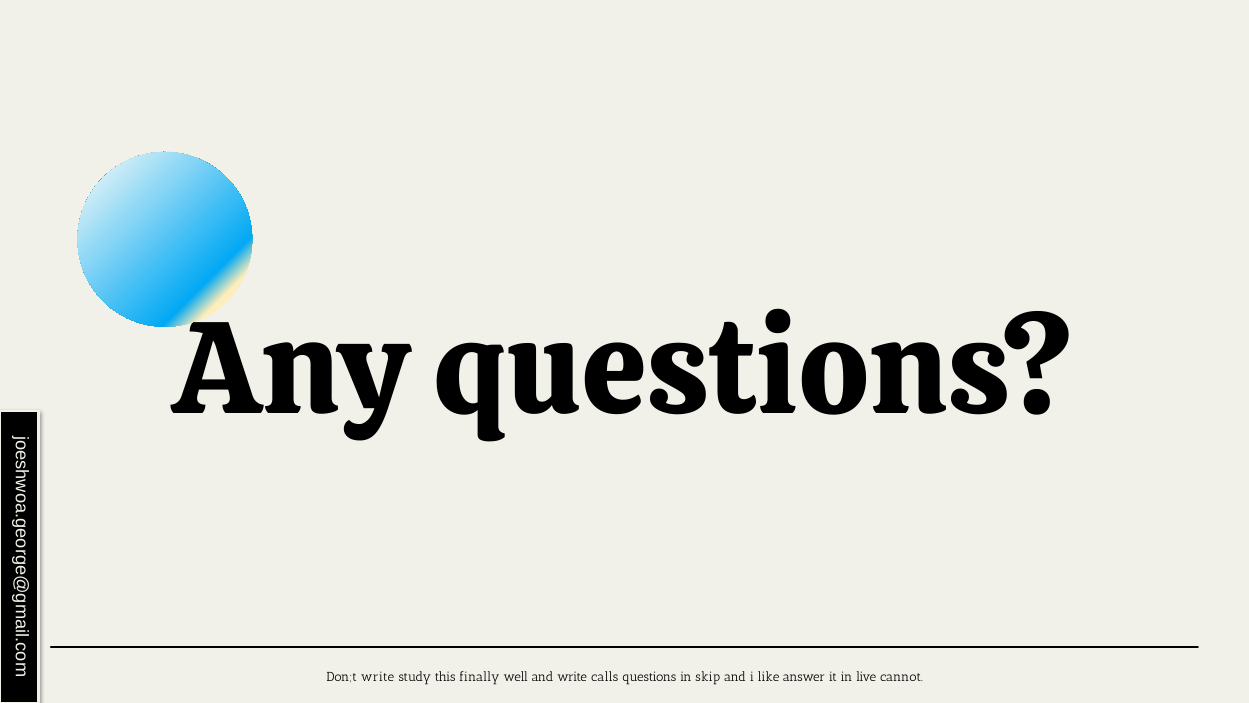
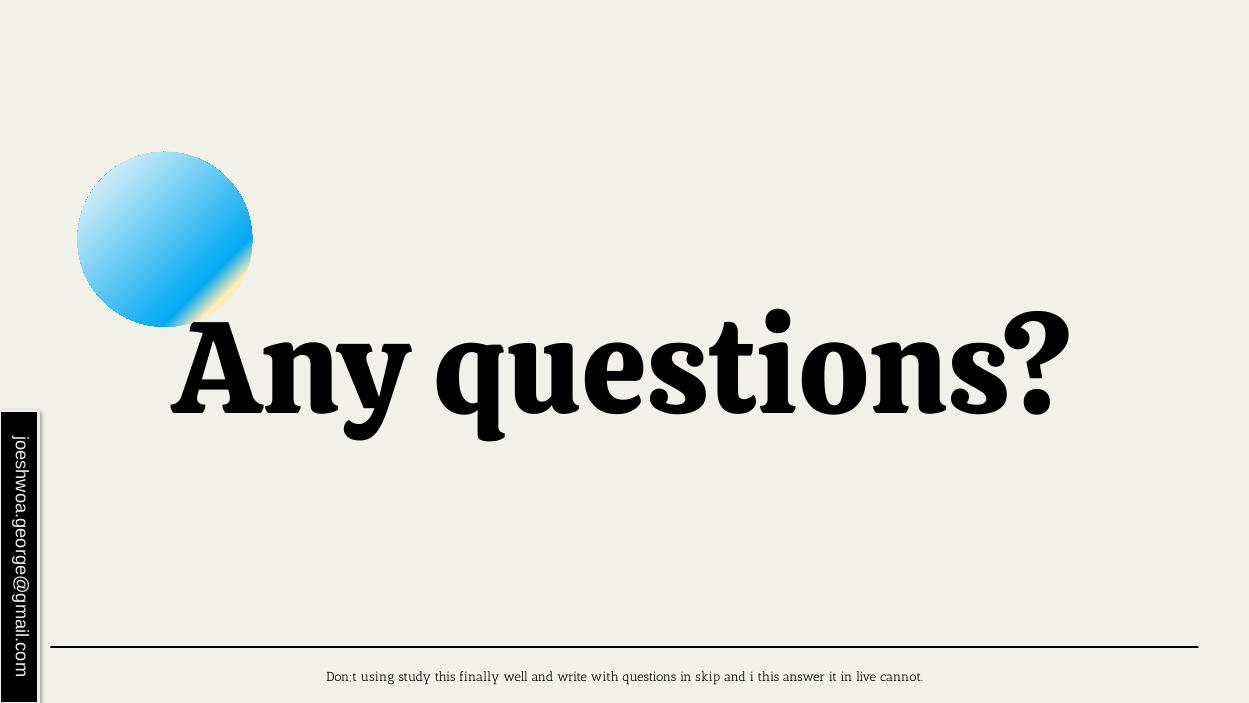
Don;t write: write -> using
calls: calls -> with
i like: like -> this
